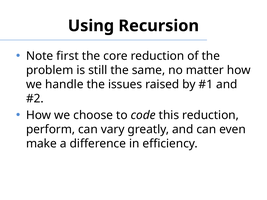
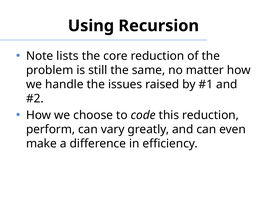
first: first -> lists
